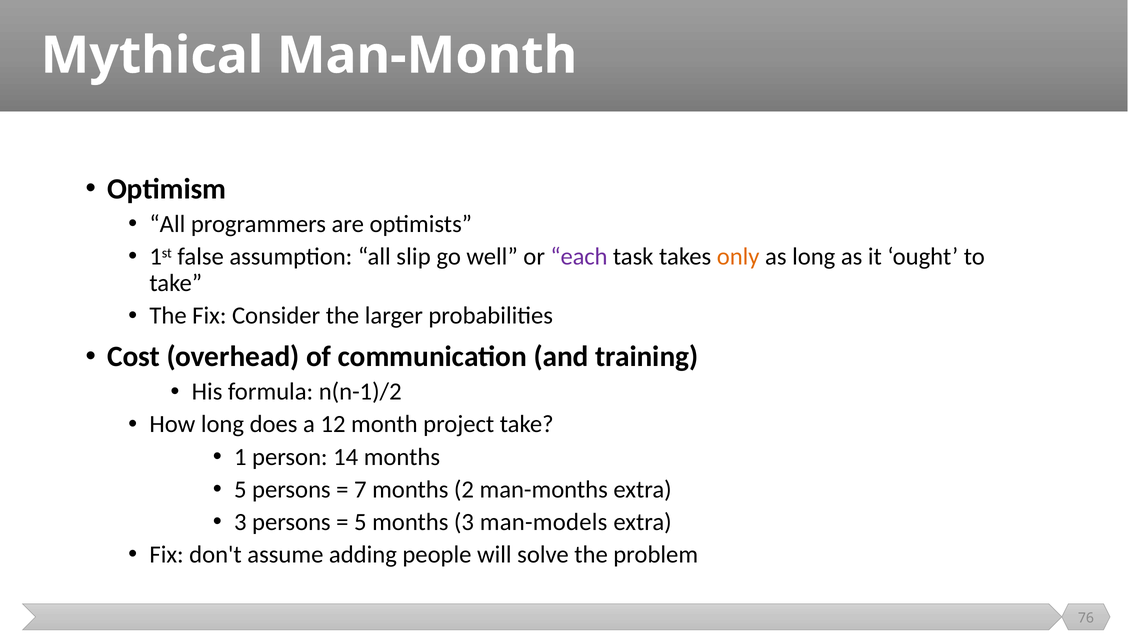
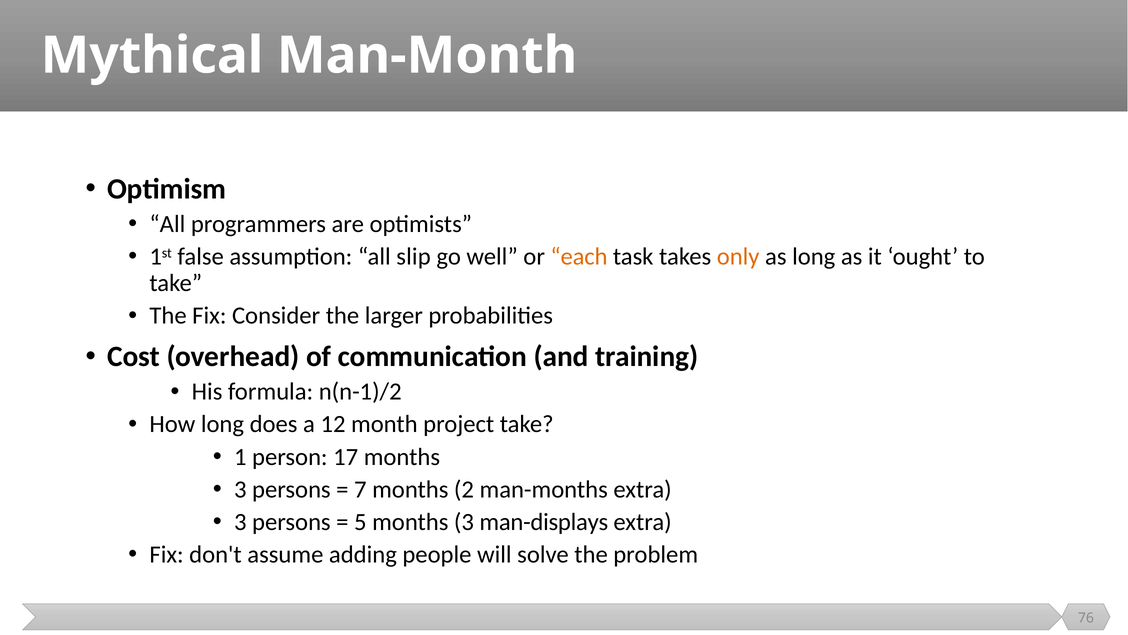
each colour: purple -> orange
14: 14 -> 17
5 at (240, 489): 5 -> 3
man-models: man-models -> man-displays
